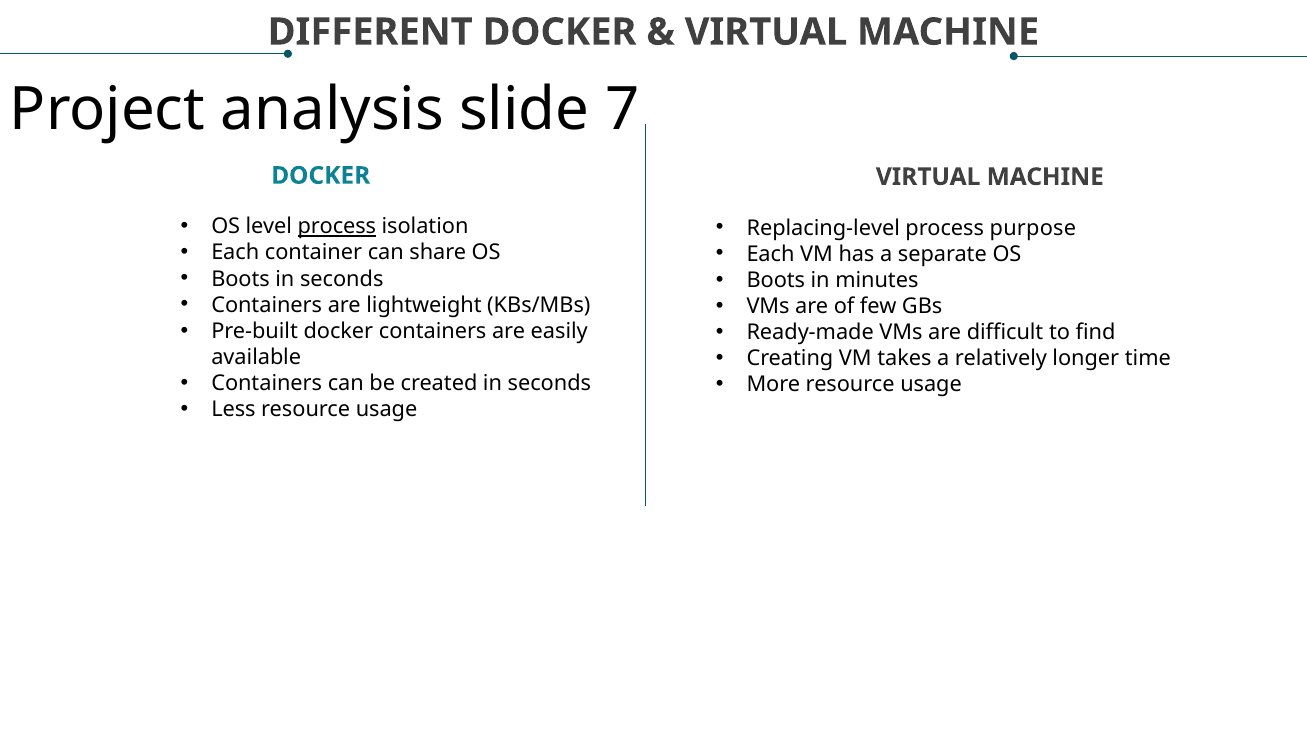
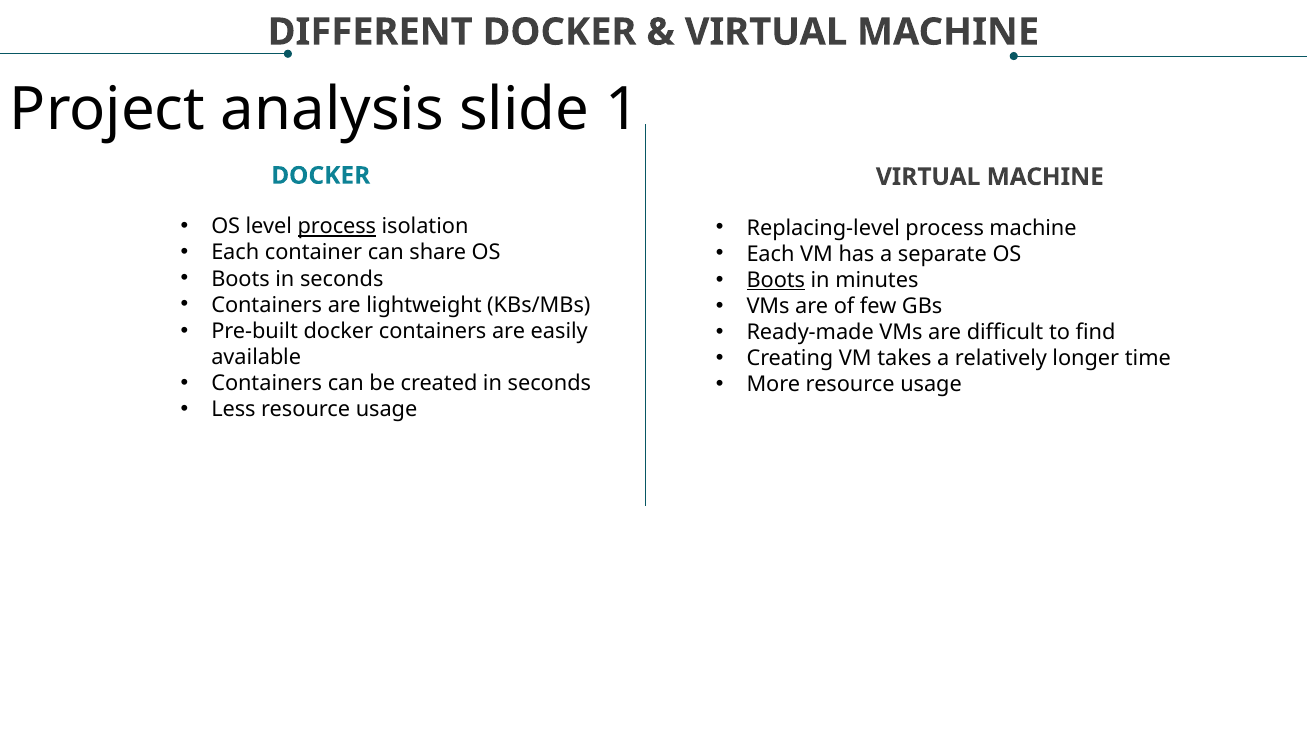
7: 7 -> 1
process purpose: purpose -> machine
Boots at (776, 280) underline: none -> present
